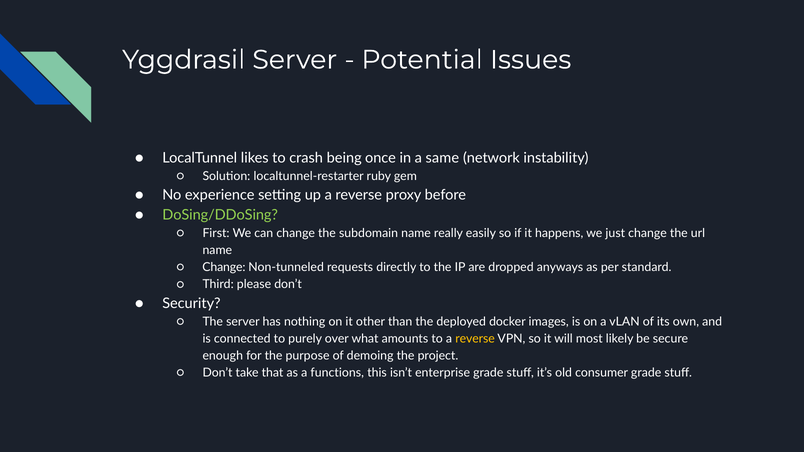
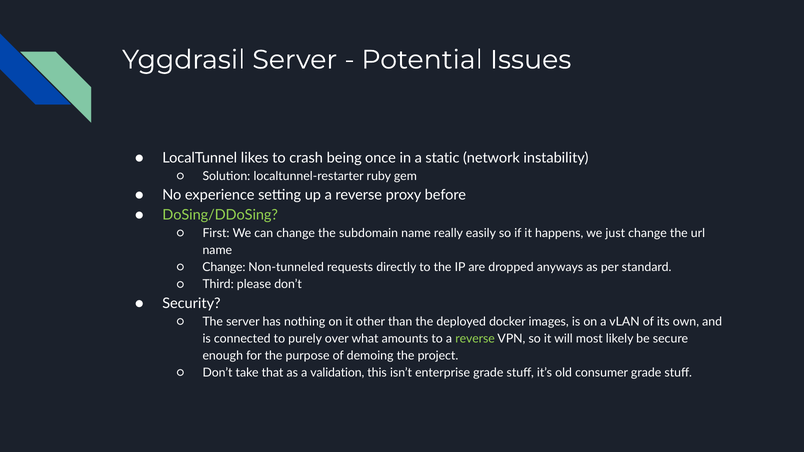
same: same -> static
reverse at (475, 339) colour: yellow -> light green
functions: functions -> validation
